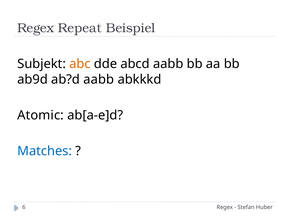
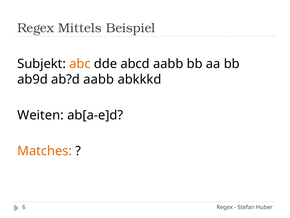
Repeat: Repeat -> Mittels
Atomic: Atomic -> Weiten
Matches colour: blue -> orange
